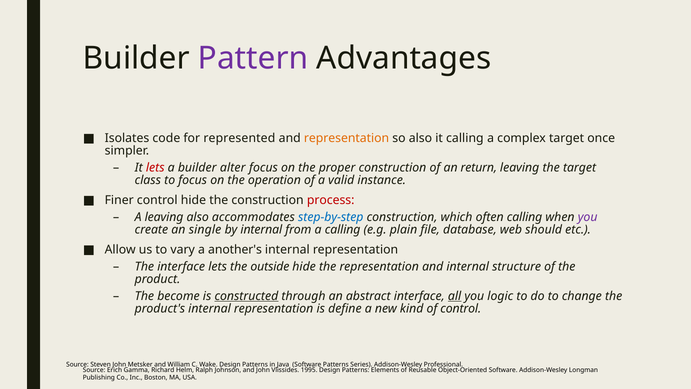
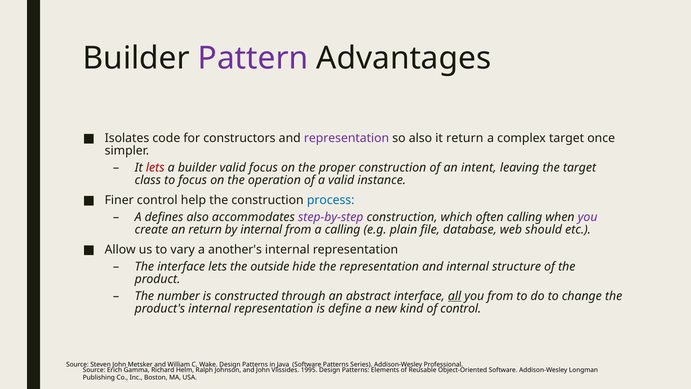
represented: represented -> constructors
representation at (347, 138) colour: orange -> purple
it calling: calling -> return
builder alter: alter -> valid
return: return -> intent
control hide: hide -> help
process colour: red -> blue
A leaving: leaving -> defines
step-by-step colour: blue -> purple
an single: single -> return
become: become -> number
constructed underline: present -> none
you logic: logic -> from
